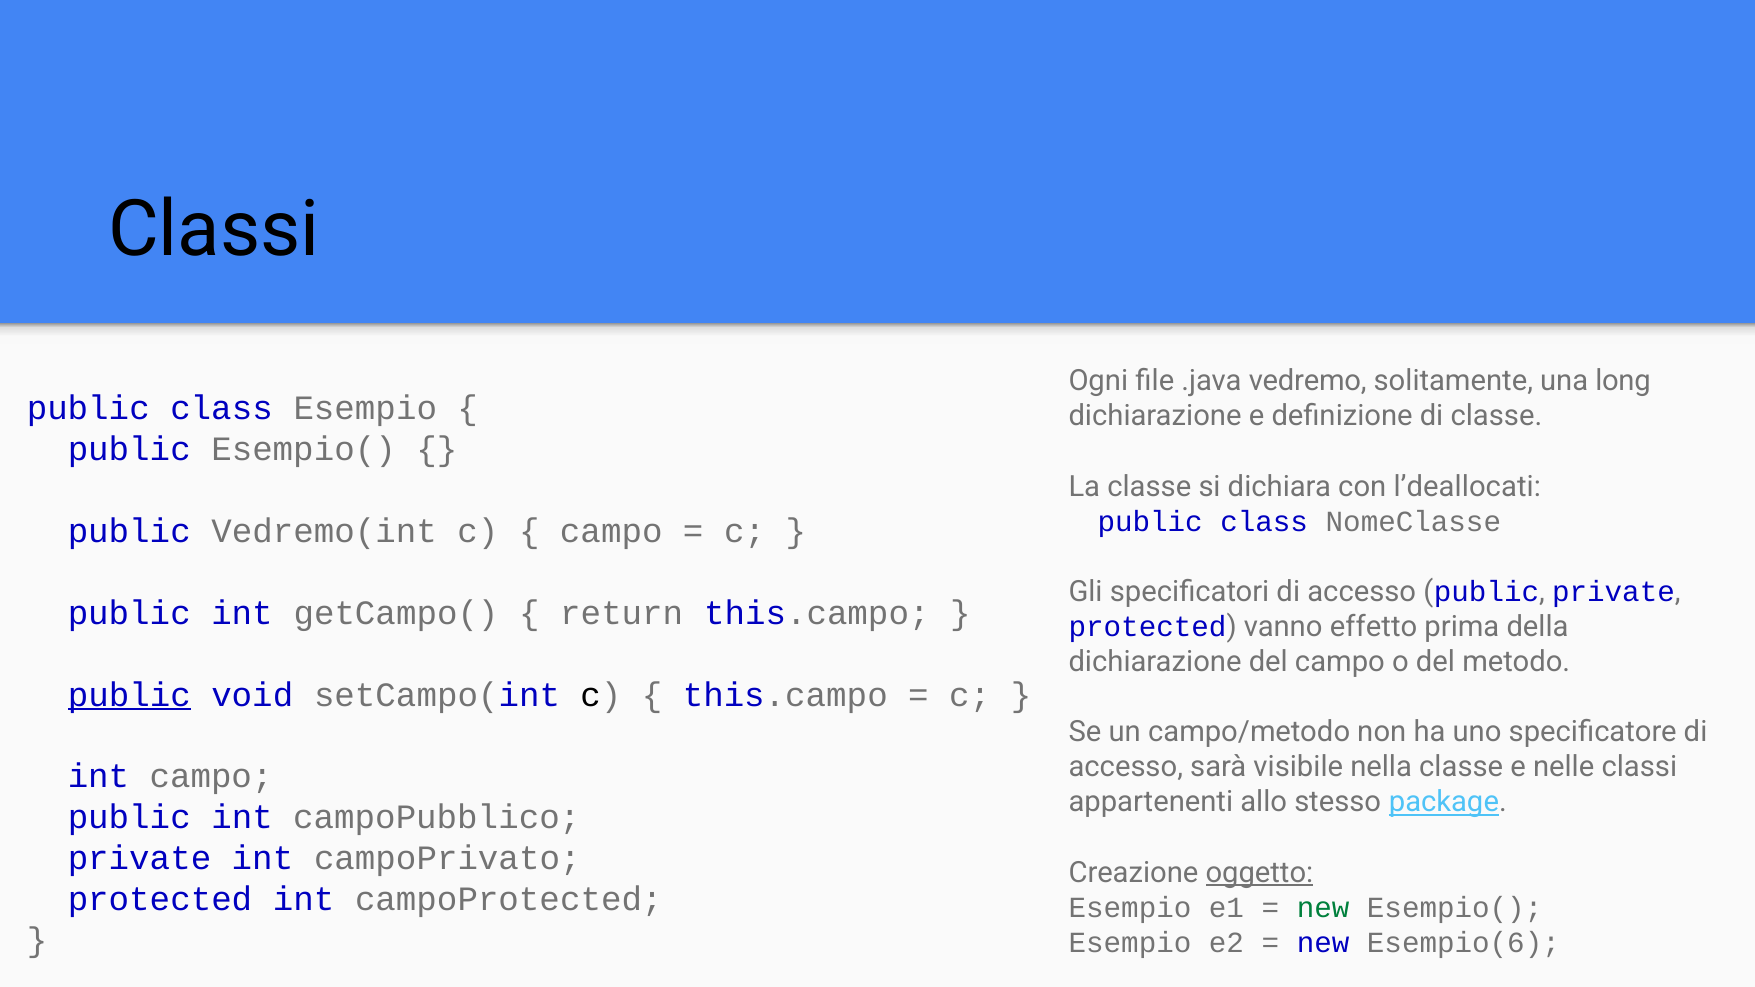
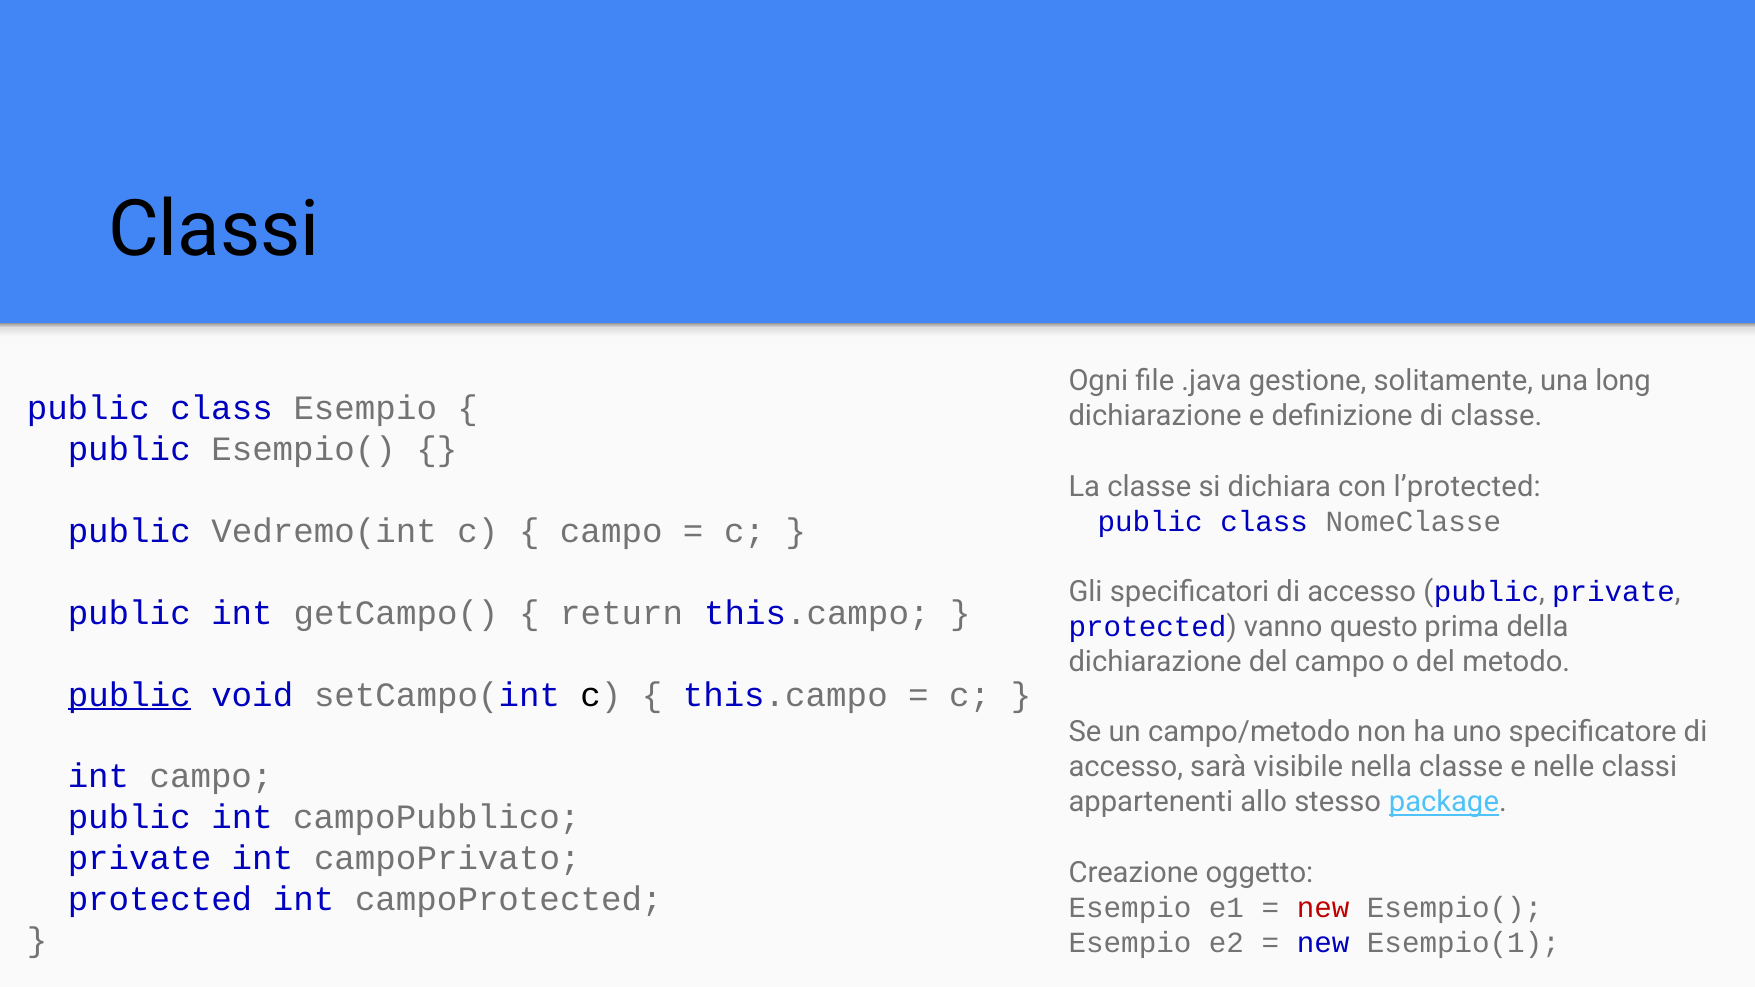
vedremo: vedremo -> gestione
l’deallocati: l’deallocati -> l’protected
effetto: effetto -> questo
oggetto underline: present -> none
new at (1323, 908) colour: green -> red
Esempio(6: Esempio(6 -> Esempio(1
